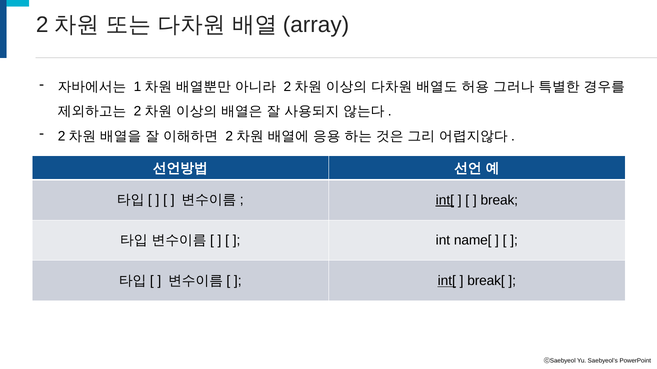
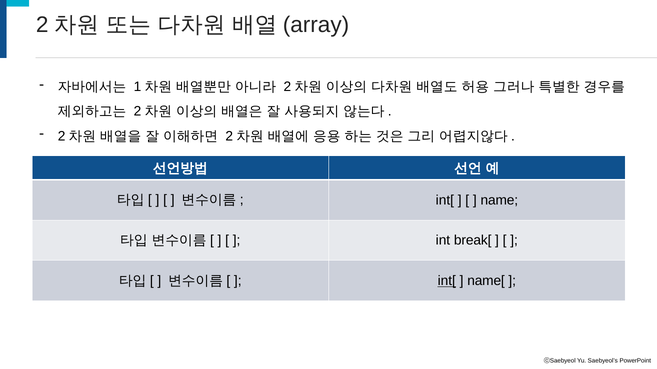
int[ at (445, 200) underline: present -> none
break: break -> name
name[: name[ -> break[
break[: break[ -> name[
